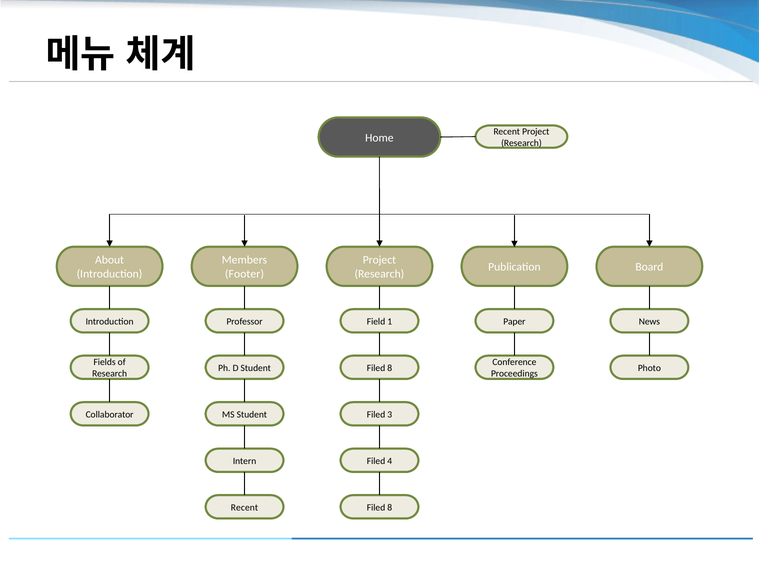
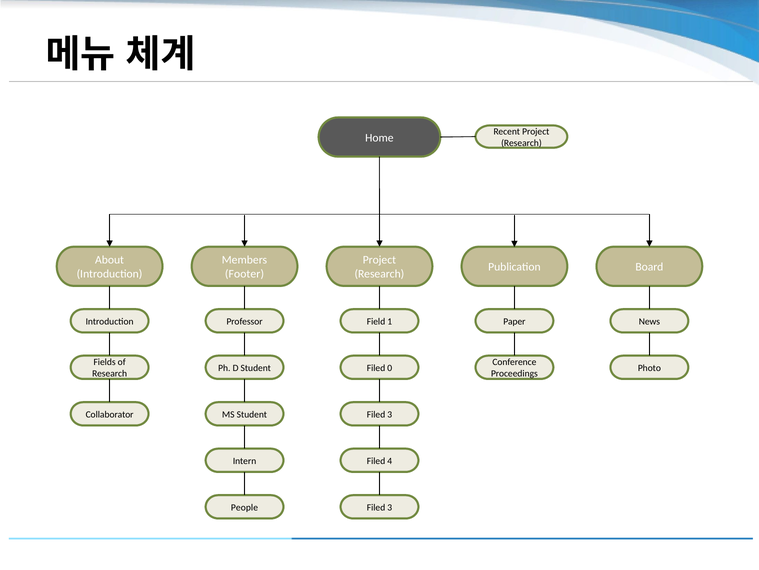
8 at (390, 367): 8 -> 0
Recent at (244, 507): Recent -> People
8 at (390, 507): 8 -> 3
